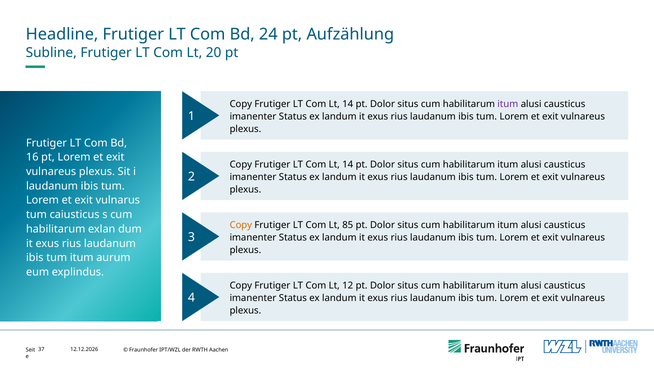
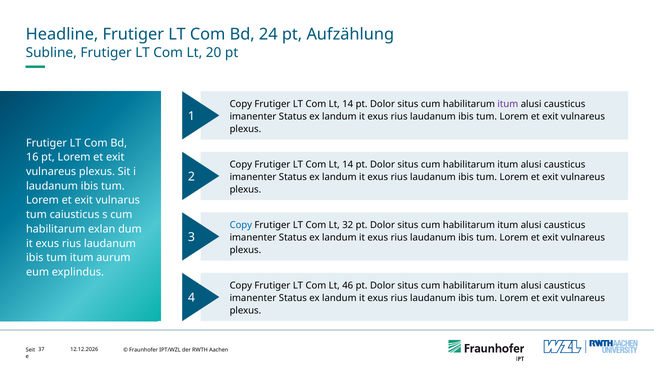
Copy at (241, 225) colour: orange -> blue
85: 85 -> 32
12: 12 -> 46
